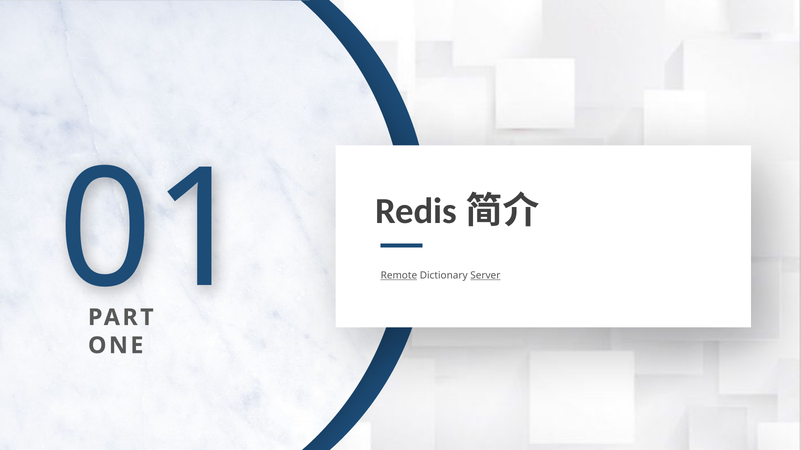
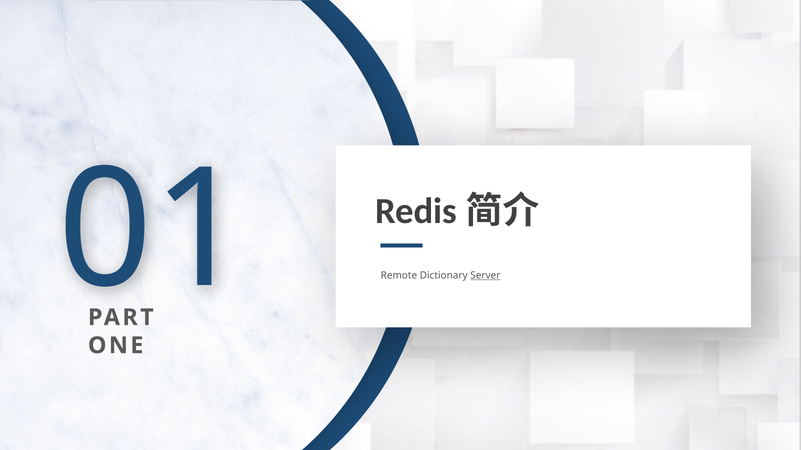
Remote underline: present -> none
